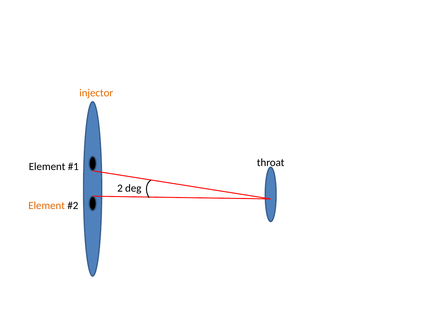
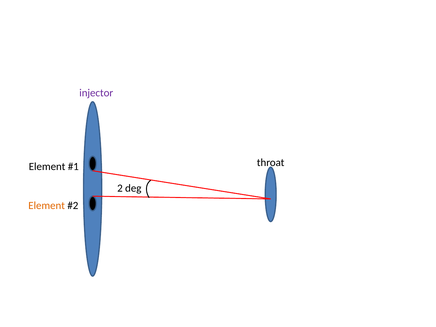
injector colour: orange -> purple
